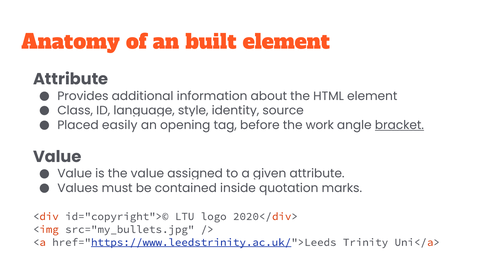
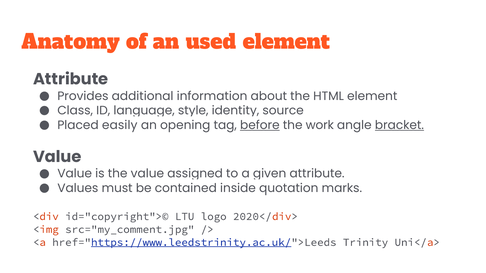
built: built -> used
before underline: none -> present
src="my_bullets.jpg: src="my_bullets.jpg -> src="my_comment.jpg
